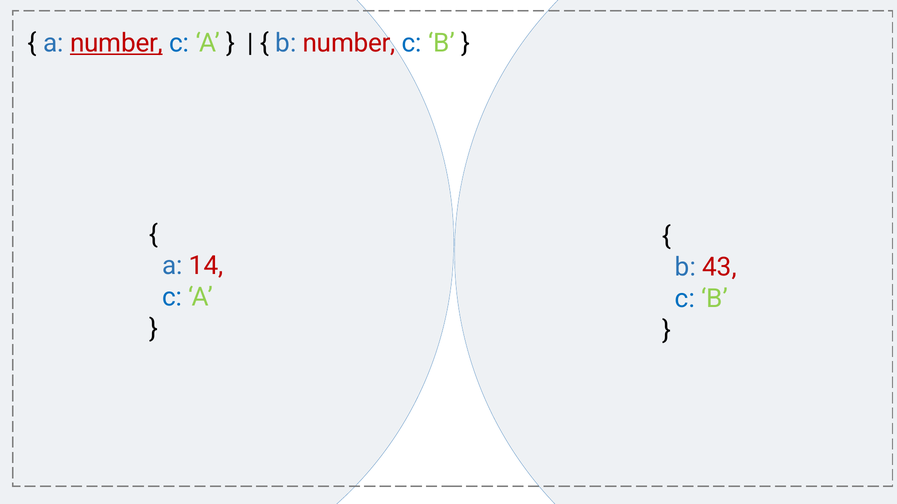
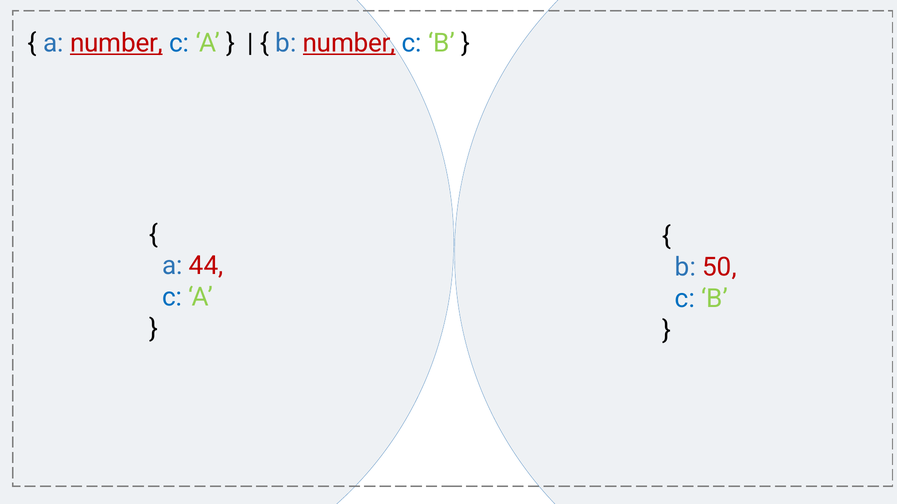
number at (349, 43) underline: none -> present
14: 14 -> 44
43: 43 -> 50
